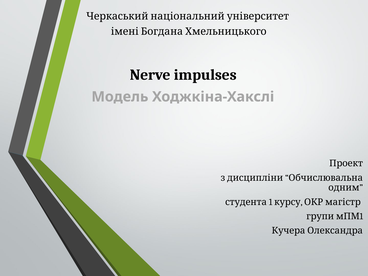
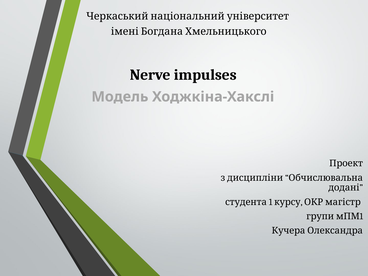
одним: одним -> додані
